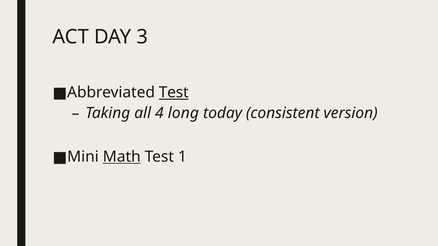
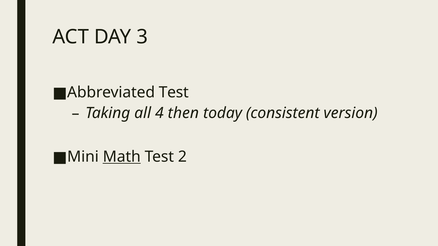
Test at (174, 93) underline: present -> none
long: long -> then
1: 1 -> 2
